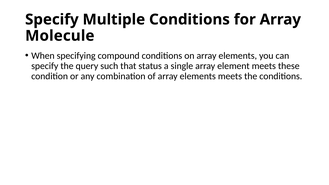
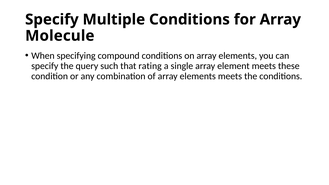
status: status -> rating
